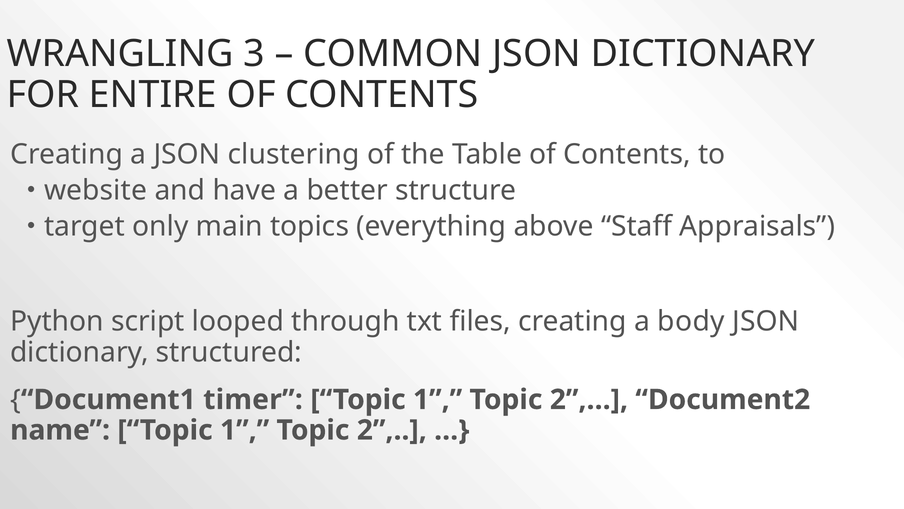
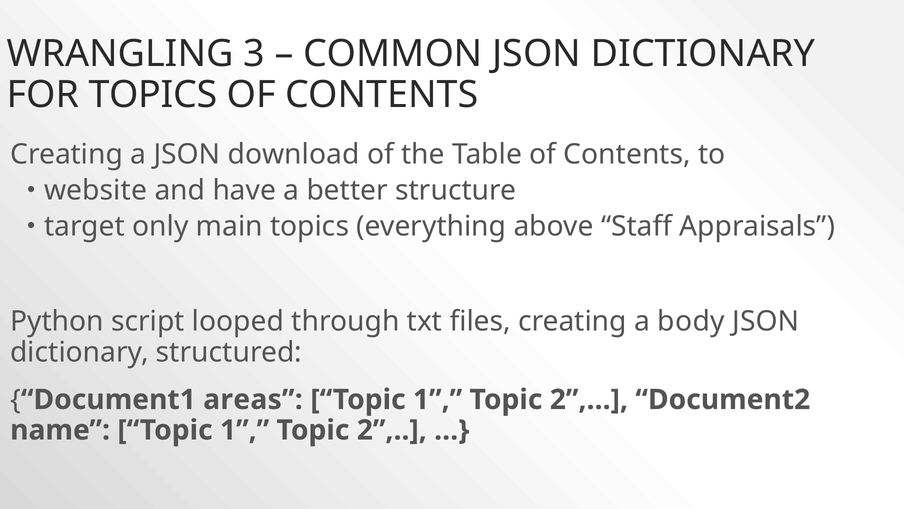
FOR ENTIRE: ENTIRE -> TOPICS
clustering: clustering -> download
timer: timer -> areas
